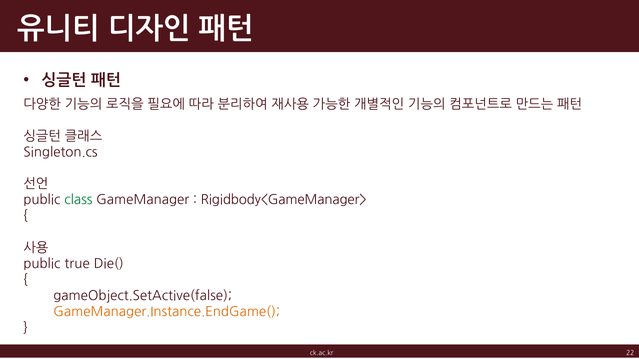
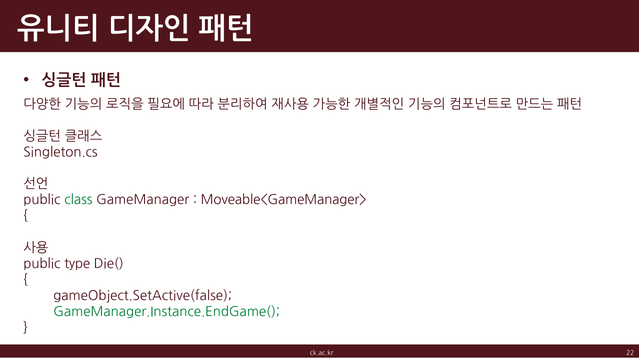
Rigidbody<GameManager>: Rigidbody<GameManager> -> Moveable<GameManager>
true: true -> type
GameManager.Instance.EndGame( colour: orange -> green
